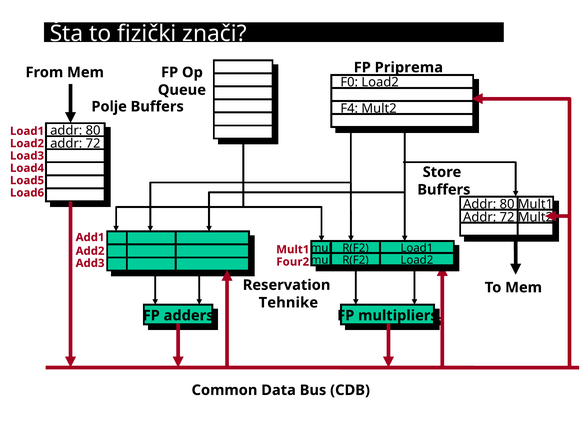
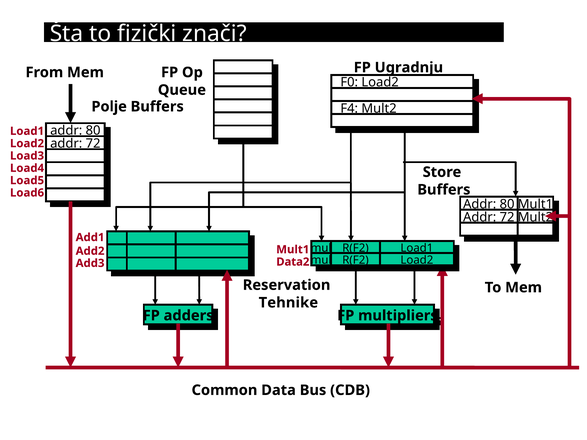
Priprema: Priprema -> Ugradnju
Four2: Four2 -> Data2
